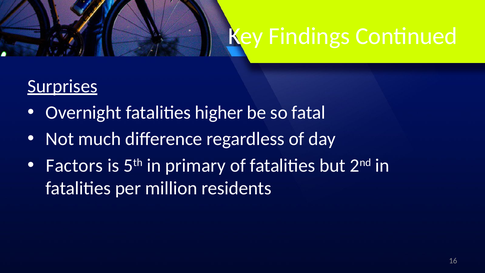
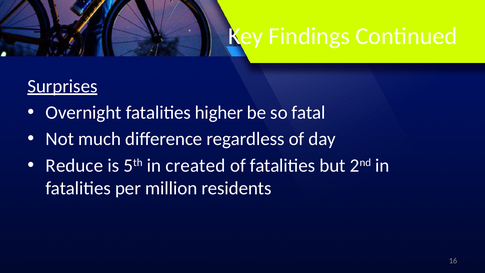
Factors: Factors -> Reduce
primary: primary -> created
